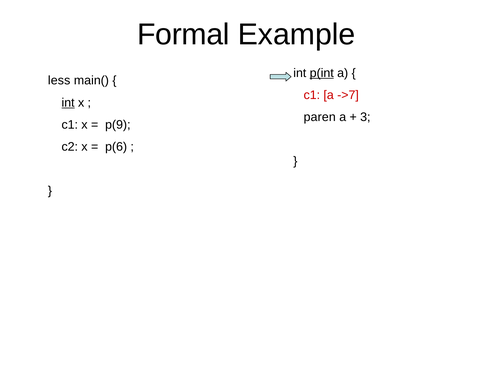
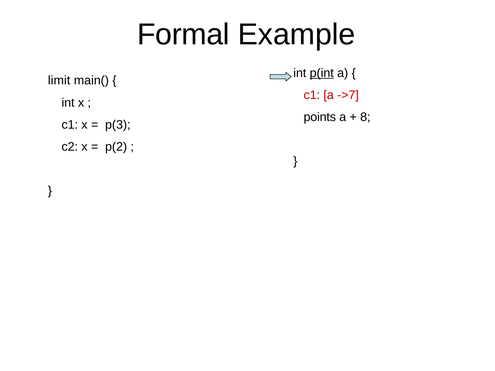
less: less -> limit
int at (68, 103) underline: present -> none
paren: paren -> points
3: 3 -> 8
p(9: p(9 -> p(3
p(6: p(6 -> p(2
